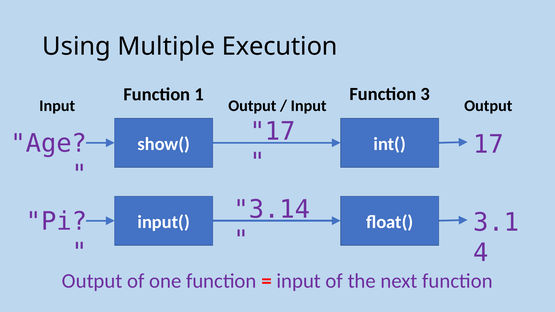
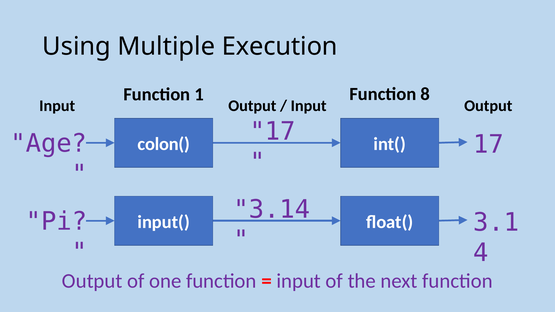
3: 3 -> 8
show(: show( -> colon(
